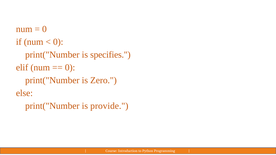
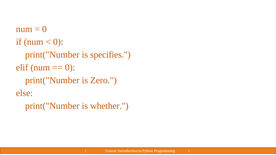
provide: provide -> whether
